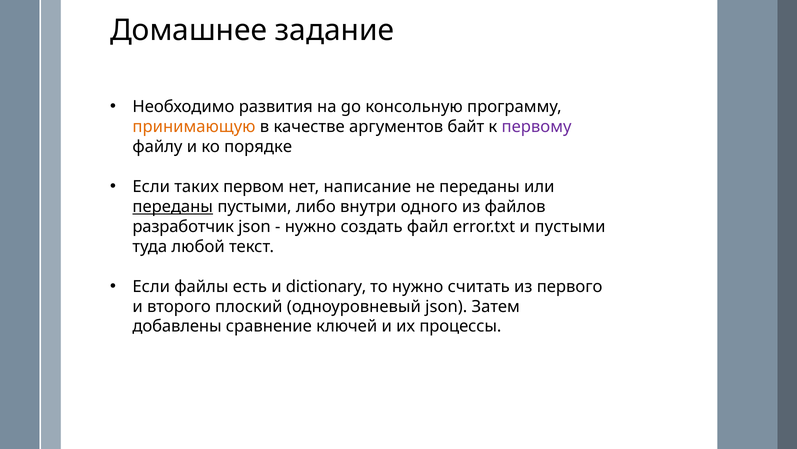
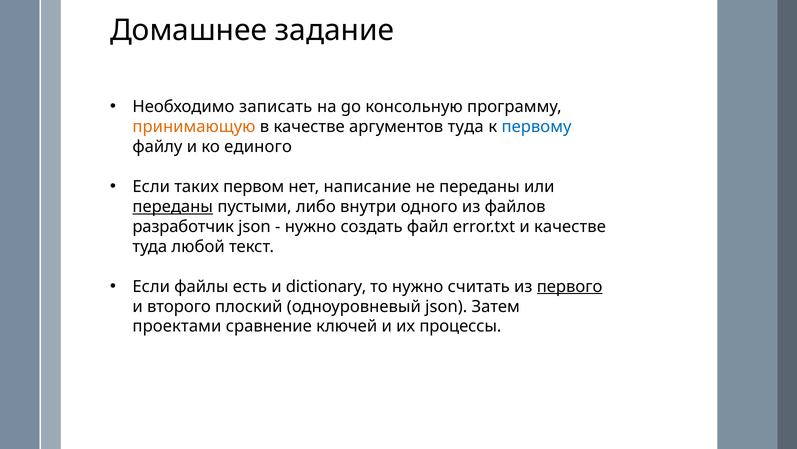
развития: развития -> записать
аргументов байт: байт -> туда
первому colour: purple -> blue
порядке: порядке -> единого
и пустыми: пустыми -> качестве
первого underline: none -> present
добавлены: добавлены -> проектами
